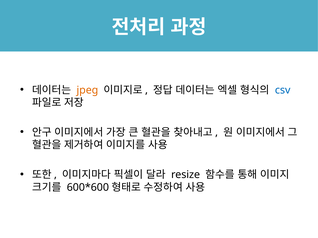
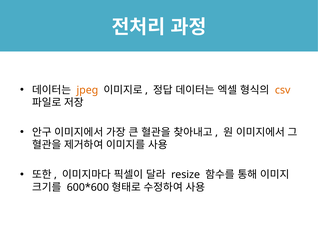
csv colour: blue -> orange
